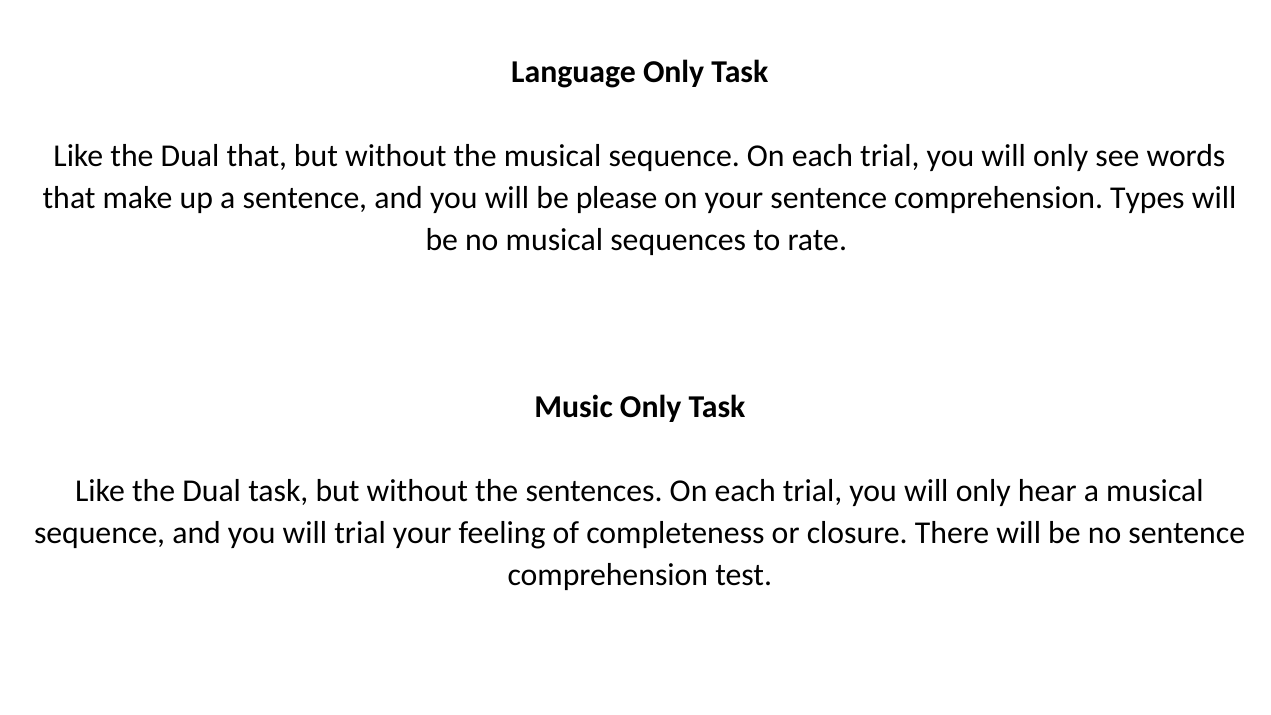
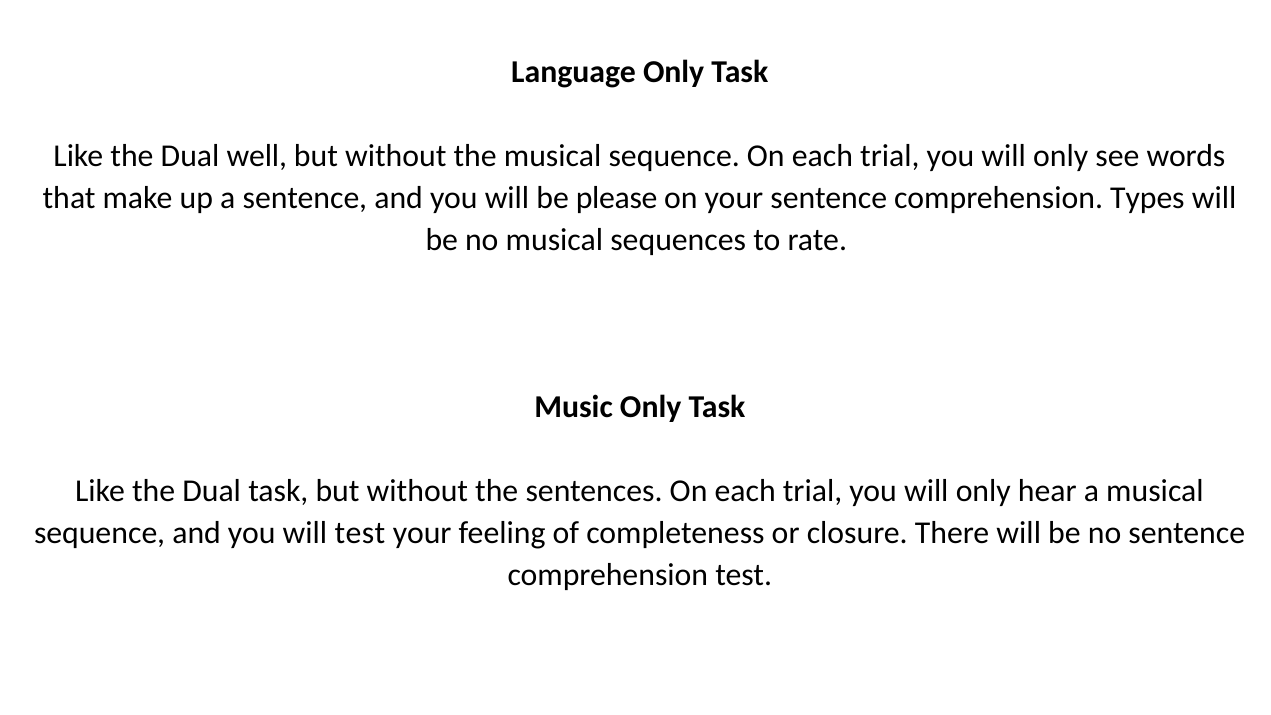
Dual that: that -> well
will trial: trial -> test
